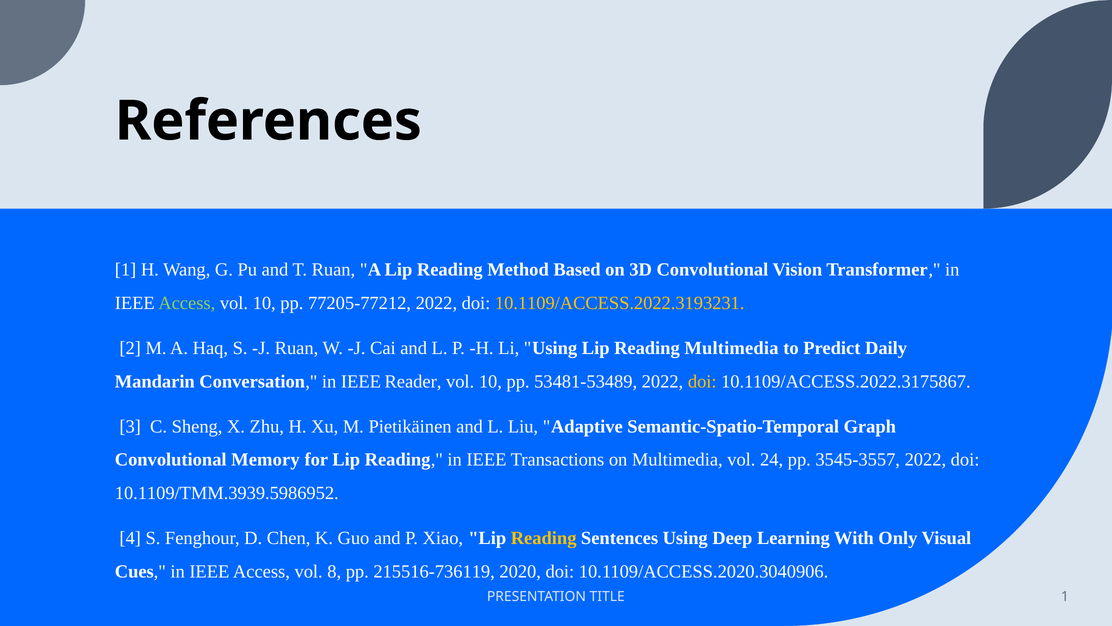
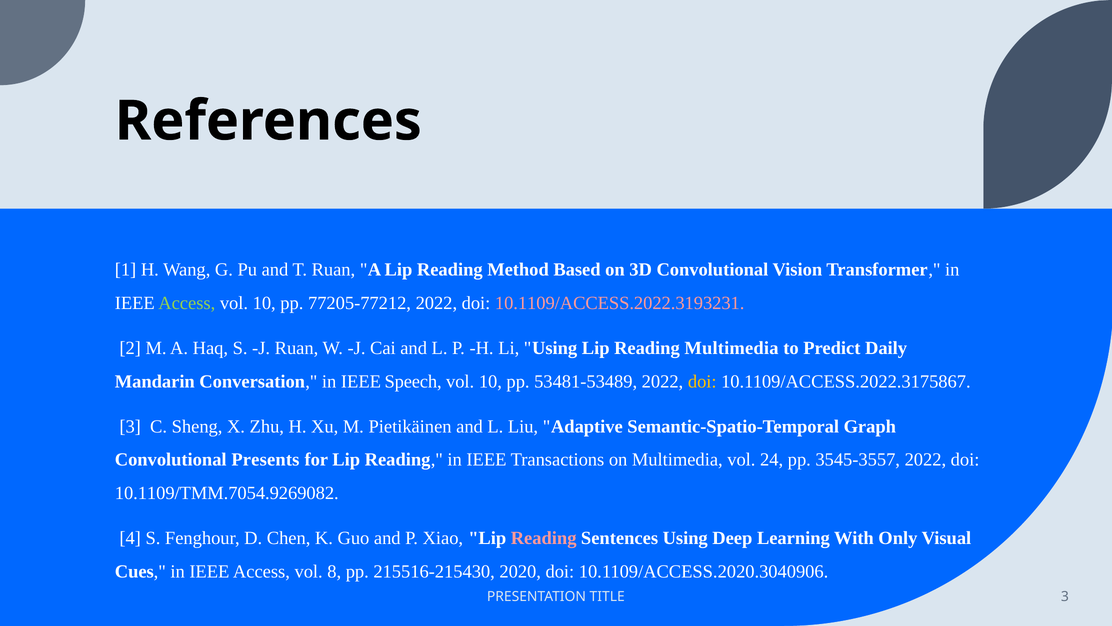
10.1109/ACCESS.2022.3193231 colour: yellow -> pink
Reader: Reader -> Speech
Memory: Memory -> Presents
10.1109/TMM.3939.5986952: 10.1109/TMM.3939.5986952 -> 10.1109/TMM.7054.9269082
Reading at (544, 538) colour: yellow -> pink
215516-736119: 215516-736119 -> 215516-215430
TITLE 1: 1 -> 3
